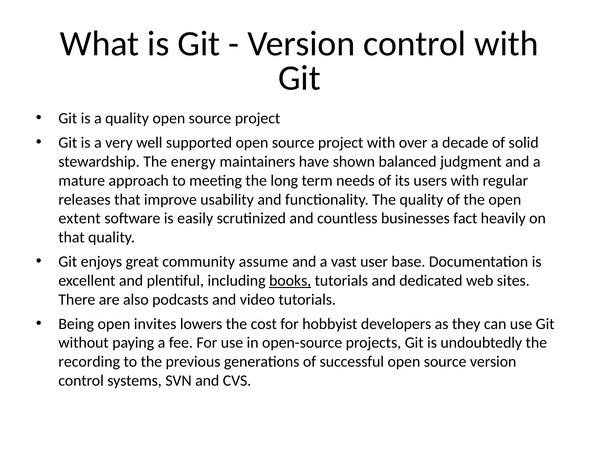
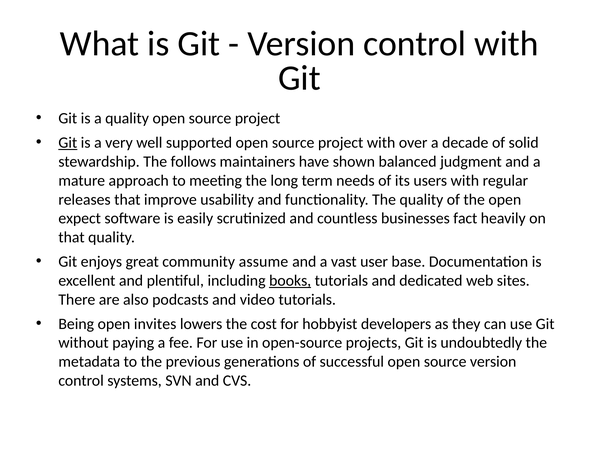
Git at (68, 143) underline: none -> present
energy: energy -> follows
extent: extent -> expect
recording: recording -> metadata
